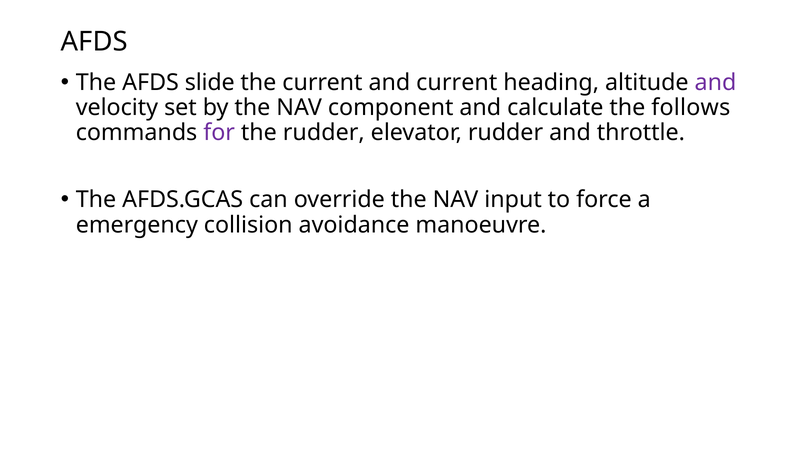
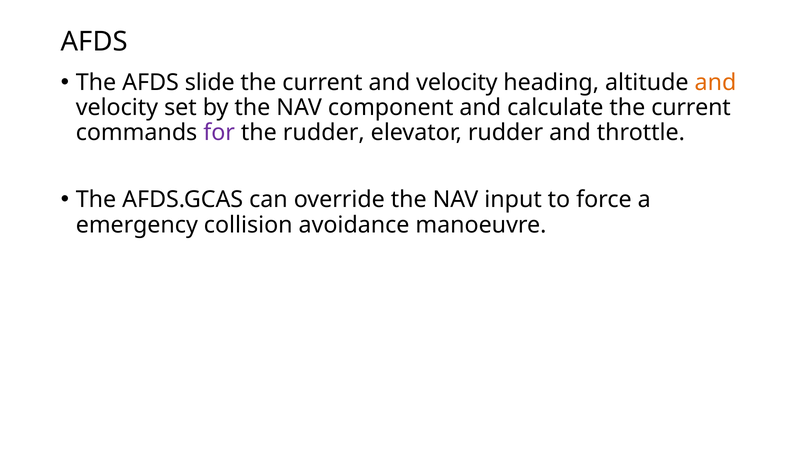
current and current: current -> velocity
and at (715, 82) colour: purple -> orange
calculate the follows: follows -> current
